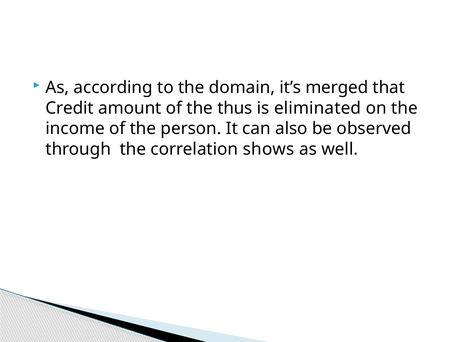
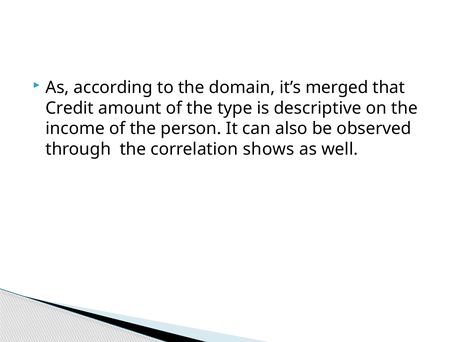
thus: thus -> type
eliminated: eliminated -> descriptive
